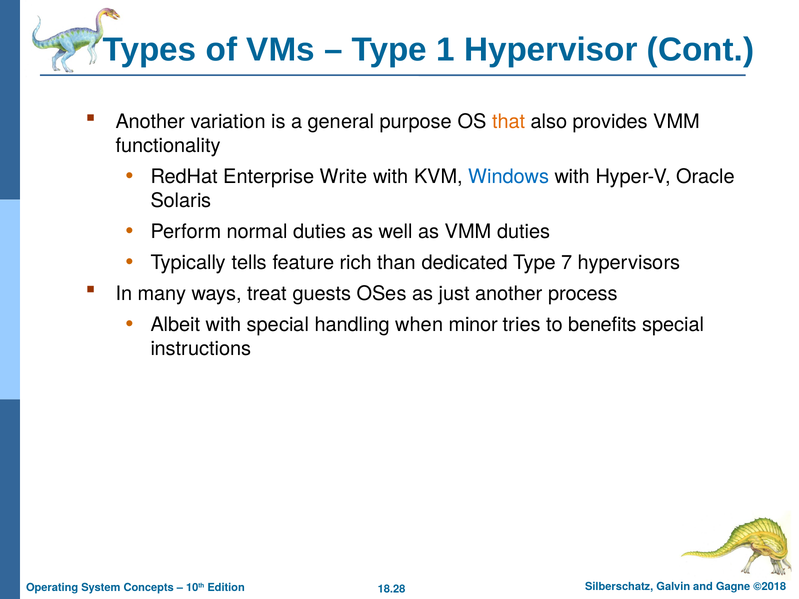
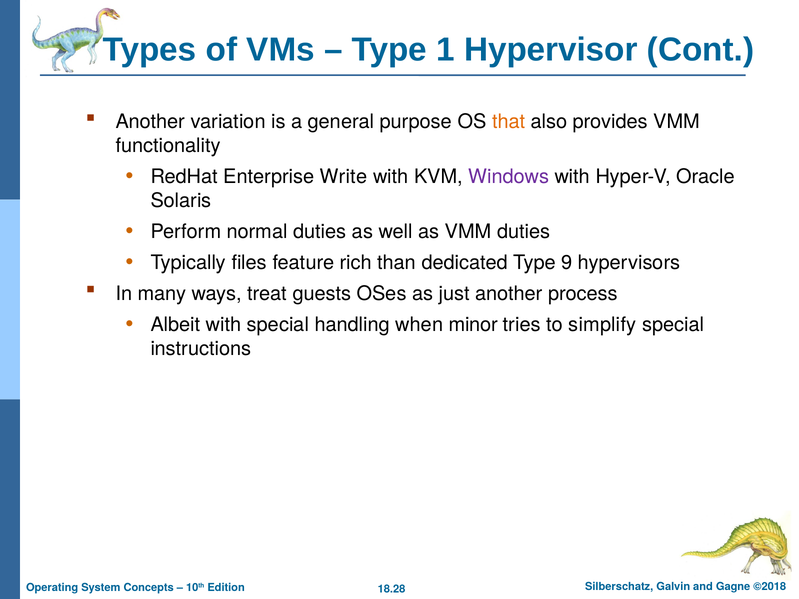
Windows colour: blue -> purple
tells: tells -> files
7: 7 -> 9
benefits: benefits -> simplify
